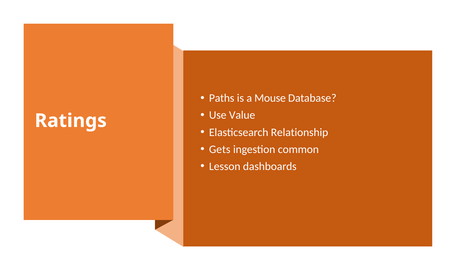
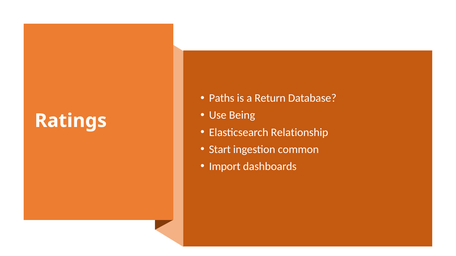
Mouse: Mouse -> Return
Value: Value -> Being
Gets: Gets -> Start
Lesson: Lesson -> Import
